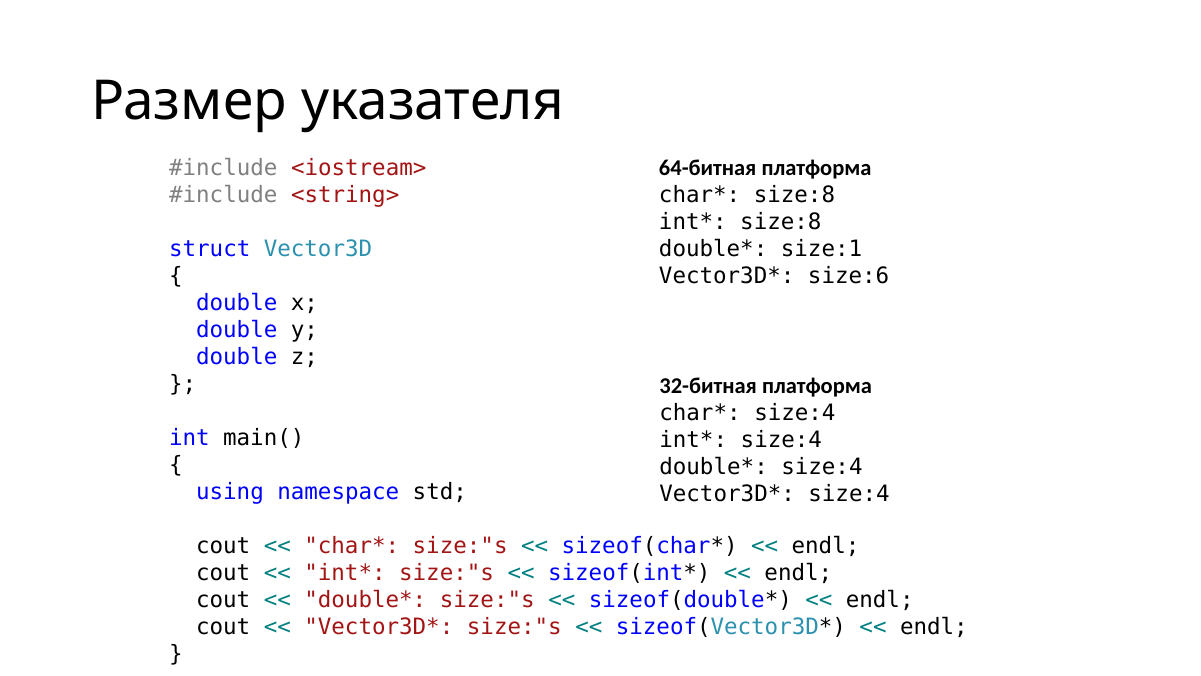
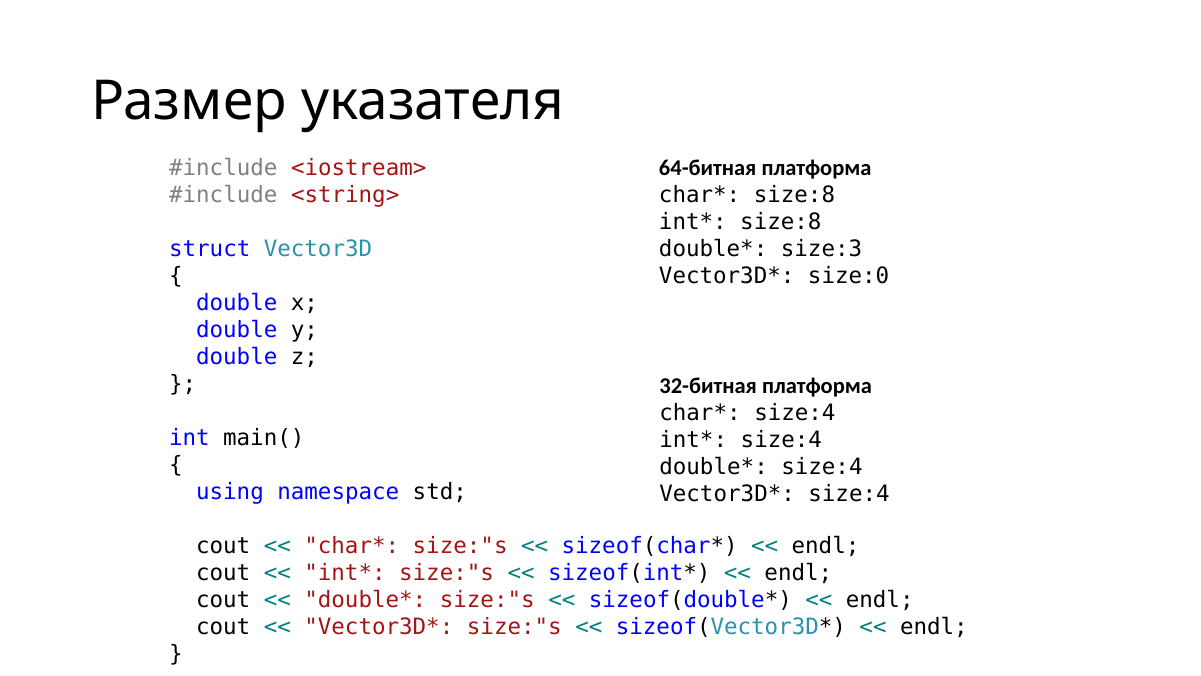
size:1: size:1 -> size:3
size:6: size:6 -> size:0
